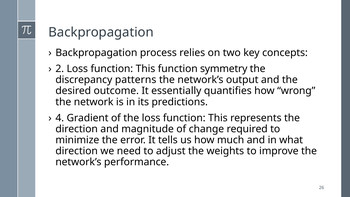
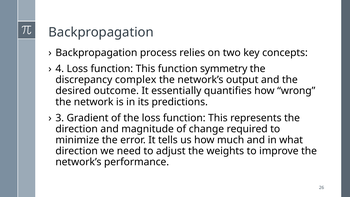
2: 2 -> 4
patterns: patterns -> complex
4: 4 -> 3
